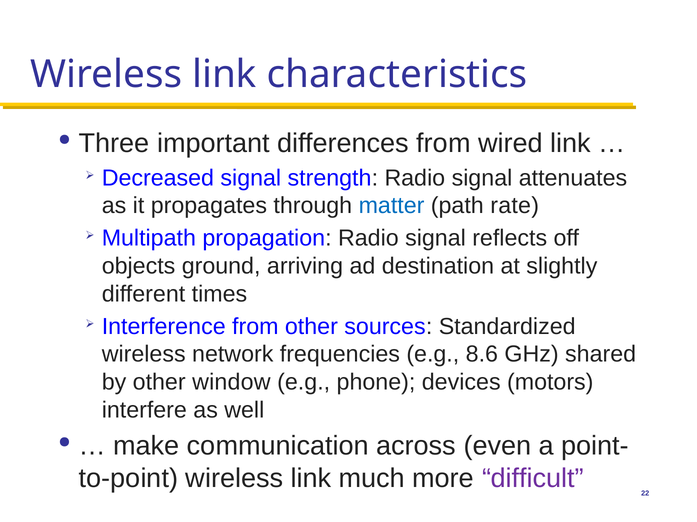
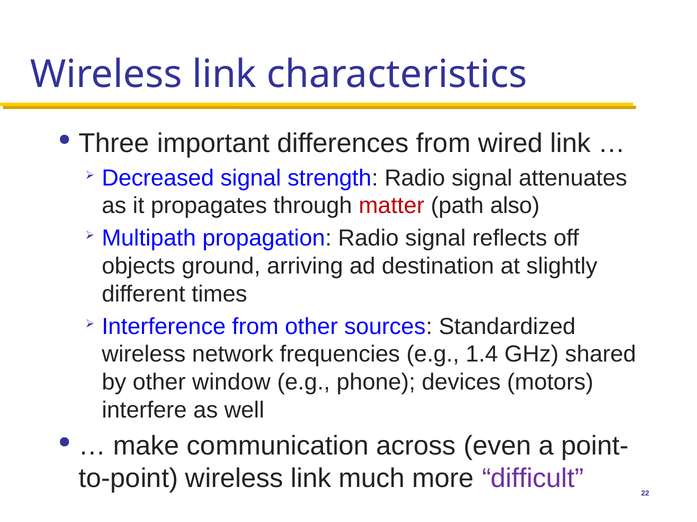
matter colour: blue -> red
rate: rate -> also
8.6: 8.6 -> 1.4
